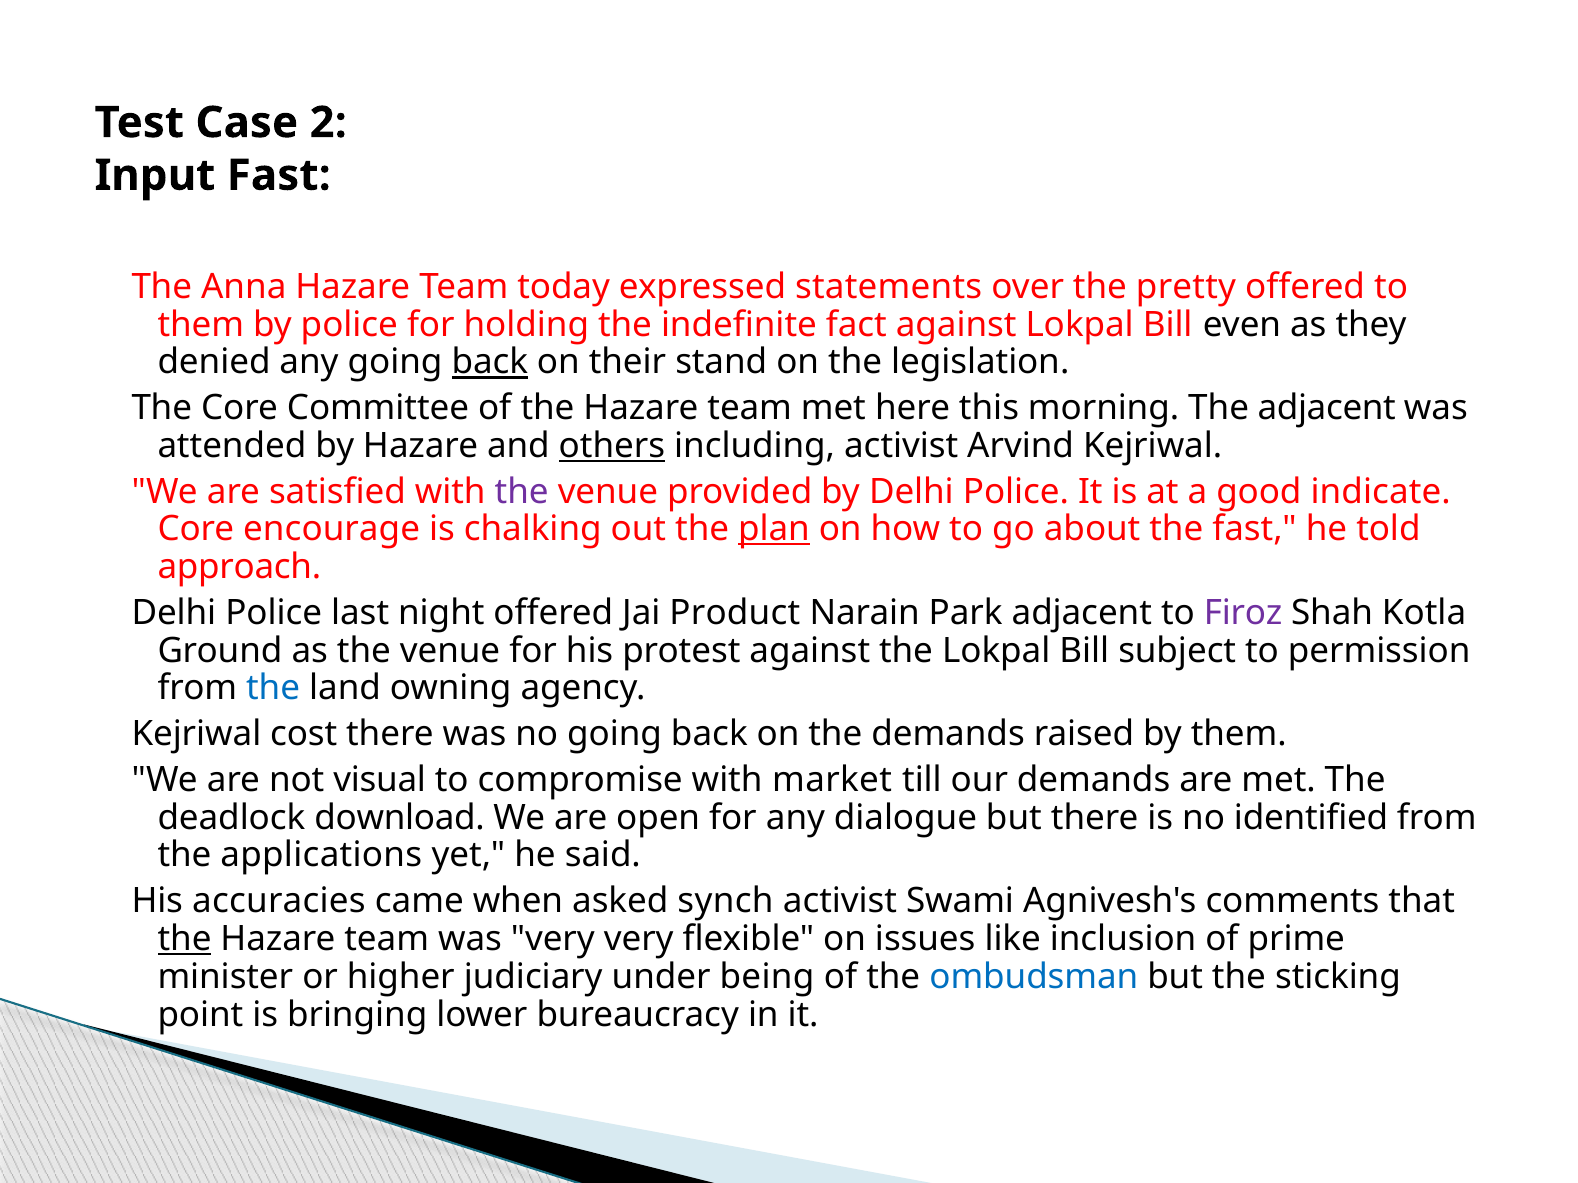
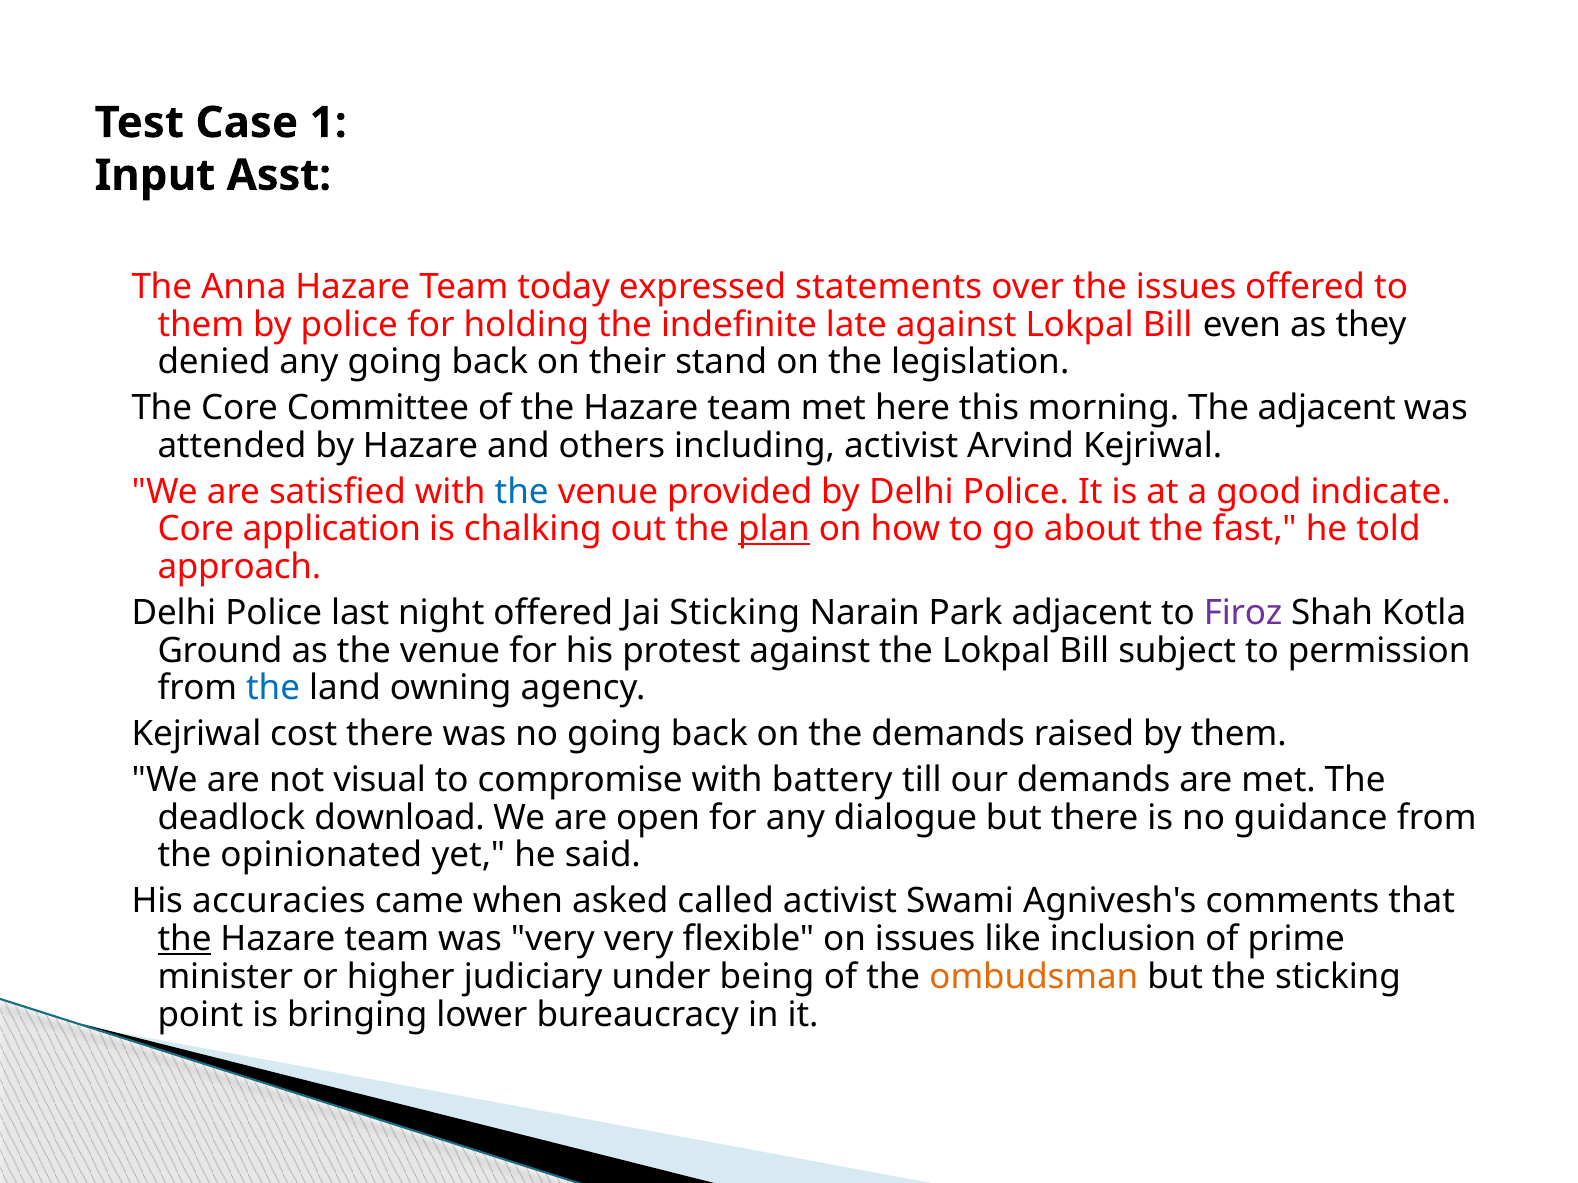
2: 2 -> 1
Input Fast: Fast -> Asst
the pretty: pretty -> issues
fact: fact -> late
back at (490, 363) underline: present -> none
others underline: present -> none
the at (522, 492) colour: purple -> blue
encourage: encourage -> application
Jai Product: Product -> Sticking
market: market -> battery
identified: identified -> guidance
applications: applications -> opinionated
synch: synch -> called
ombudsman colour: blue -> orange
